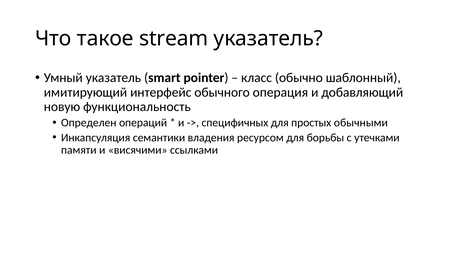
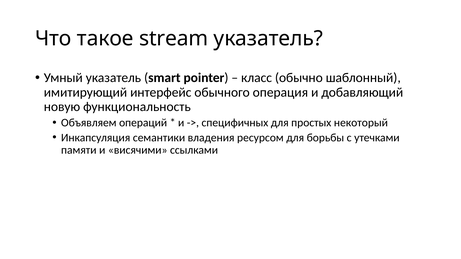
Определен: Определен -> Объявляем
обычными: обычными -> некоторый
